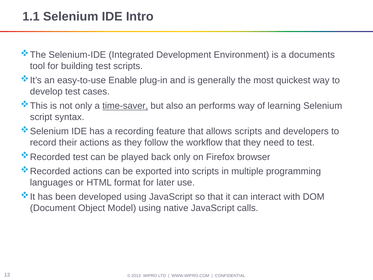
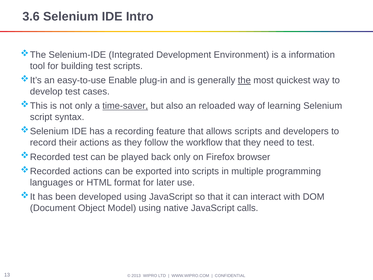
1.1: 1.1 -> 3.6
documents: documents -> information
the at (244, 80) underline: none -> present
performs: performs -> reloaded
